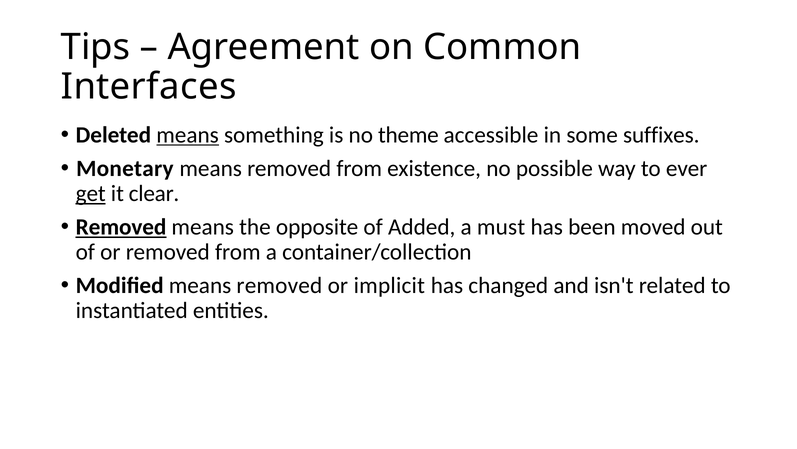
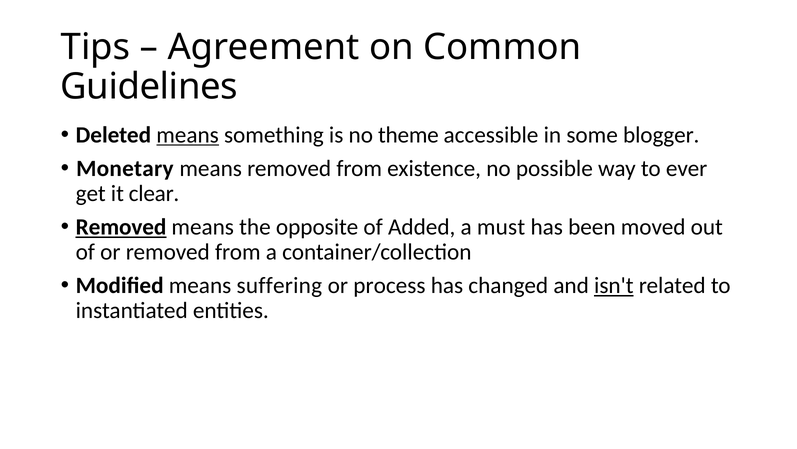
Interfaces: Interfaces -> Guidelines
suffixes: suffixes -> blogger
get underline: present -> none
Modified means removed: removed -> suffering
implicit: implicit -> process
isn't underline: none -> present
